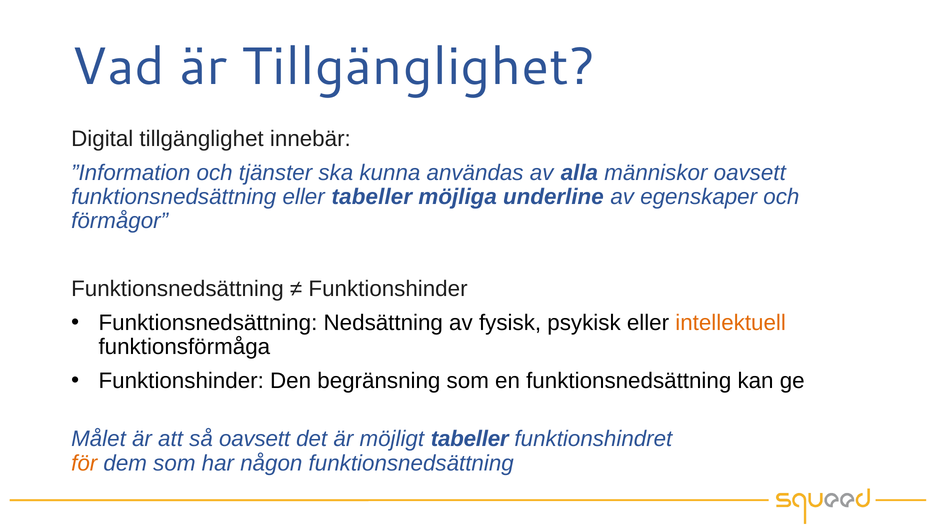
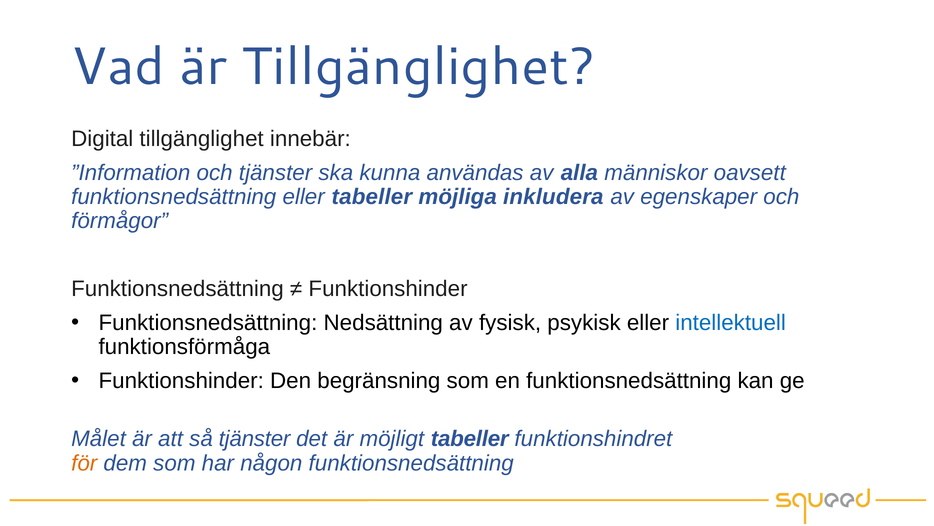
underline: underline -> inkludera
intellektuell colour: orange -> blue
så oavsett: oavsett -> tjänster
